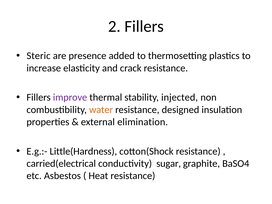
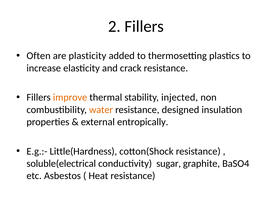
Steric: Steric -> Often
presence: presence -> plasticity
improve colour: purple -> orange
elimination: elimination -> entropically
carried(electrical: carried(electrical -> soluble(electrical
